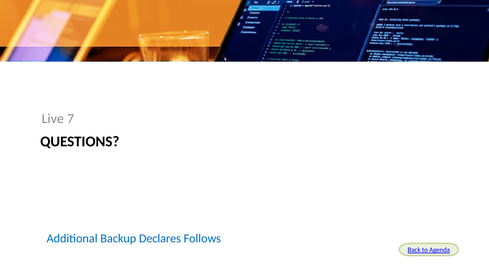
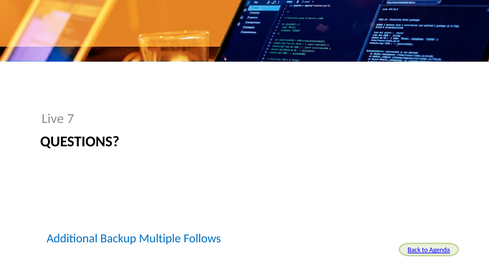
Declares: Declares -> Multiple
